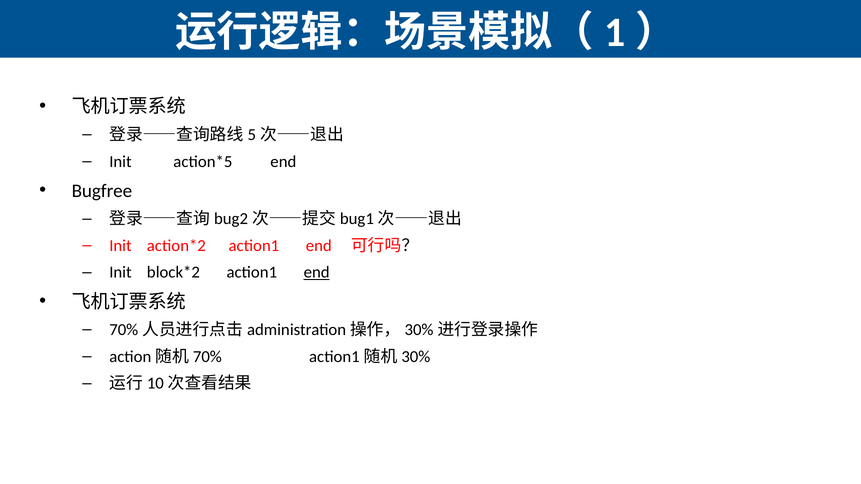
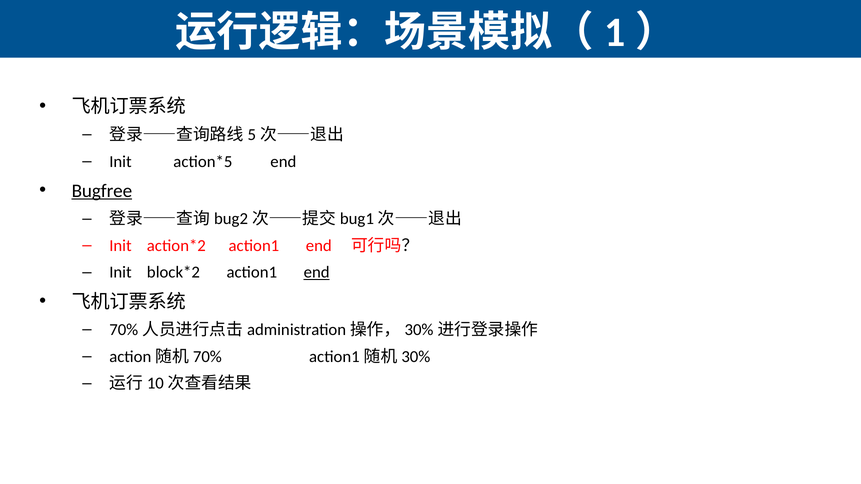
Bugfree underline: none -> present
